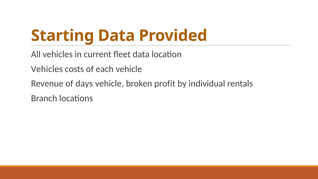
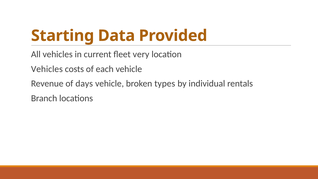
fleet data: data -> very
profit: profit -> types
